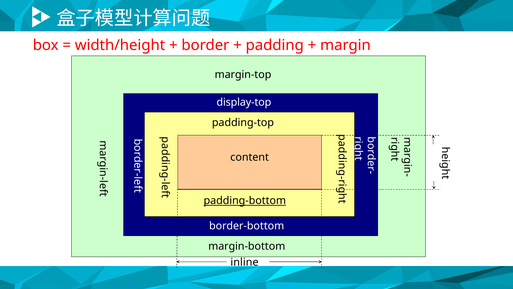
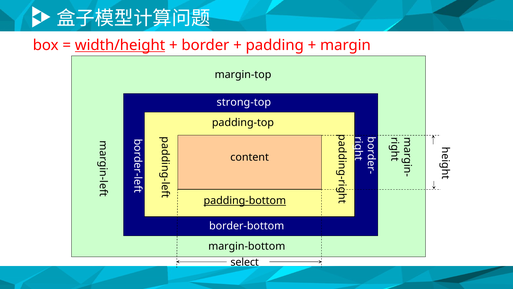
width/height underline: none -> present
display-top: display-top -> strong-top
inline: inline -> select
